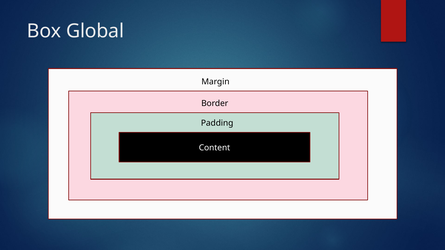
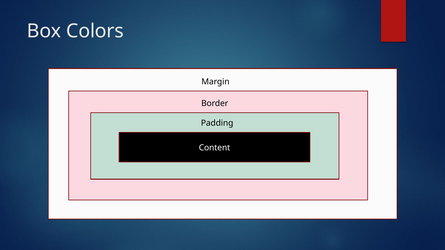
Global: Global -> Colors
